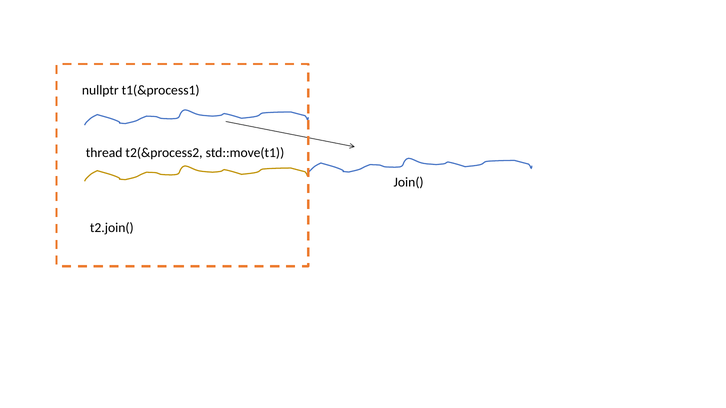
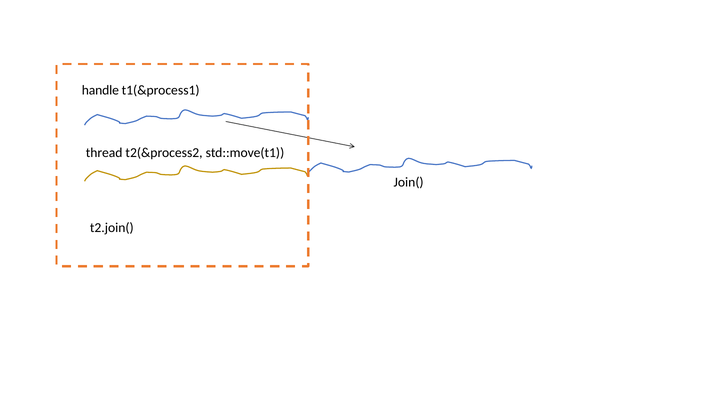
nullptr: nullptr -> handle
